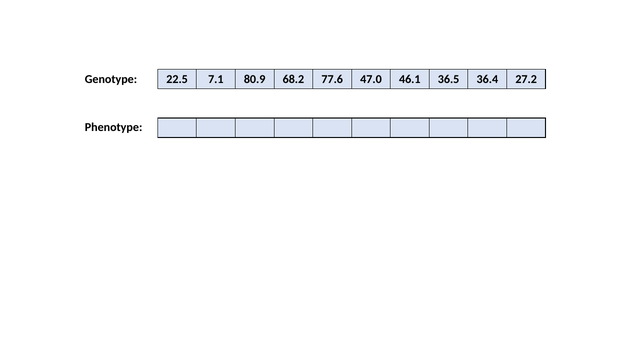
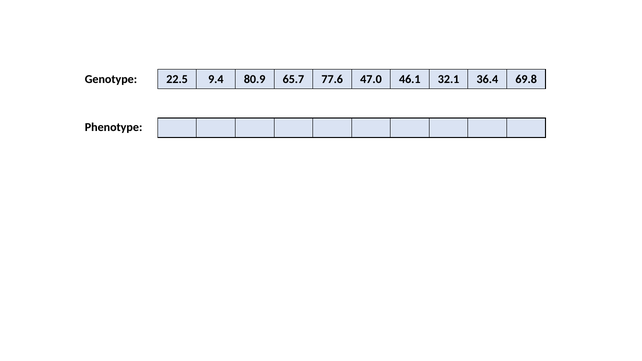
7.1: 7.1 -> 9.4
68.2: 68.2 -> 65.7
36.5: 36.5 -> 32.1
27.2: 27.2 -> 69.8
